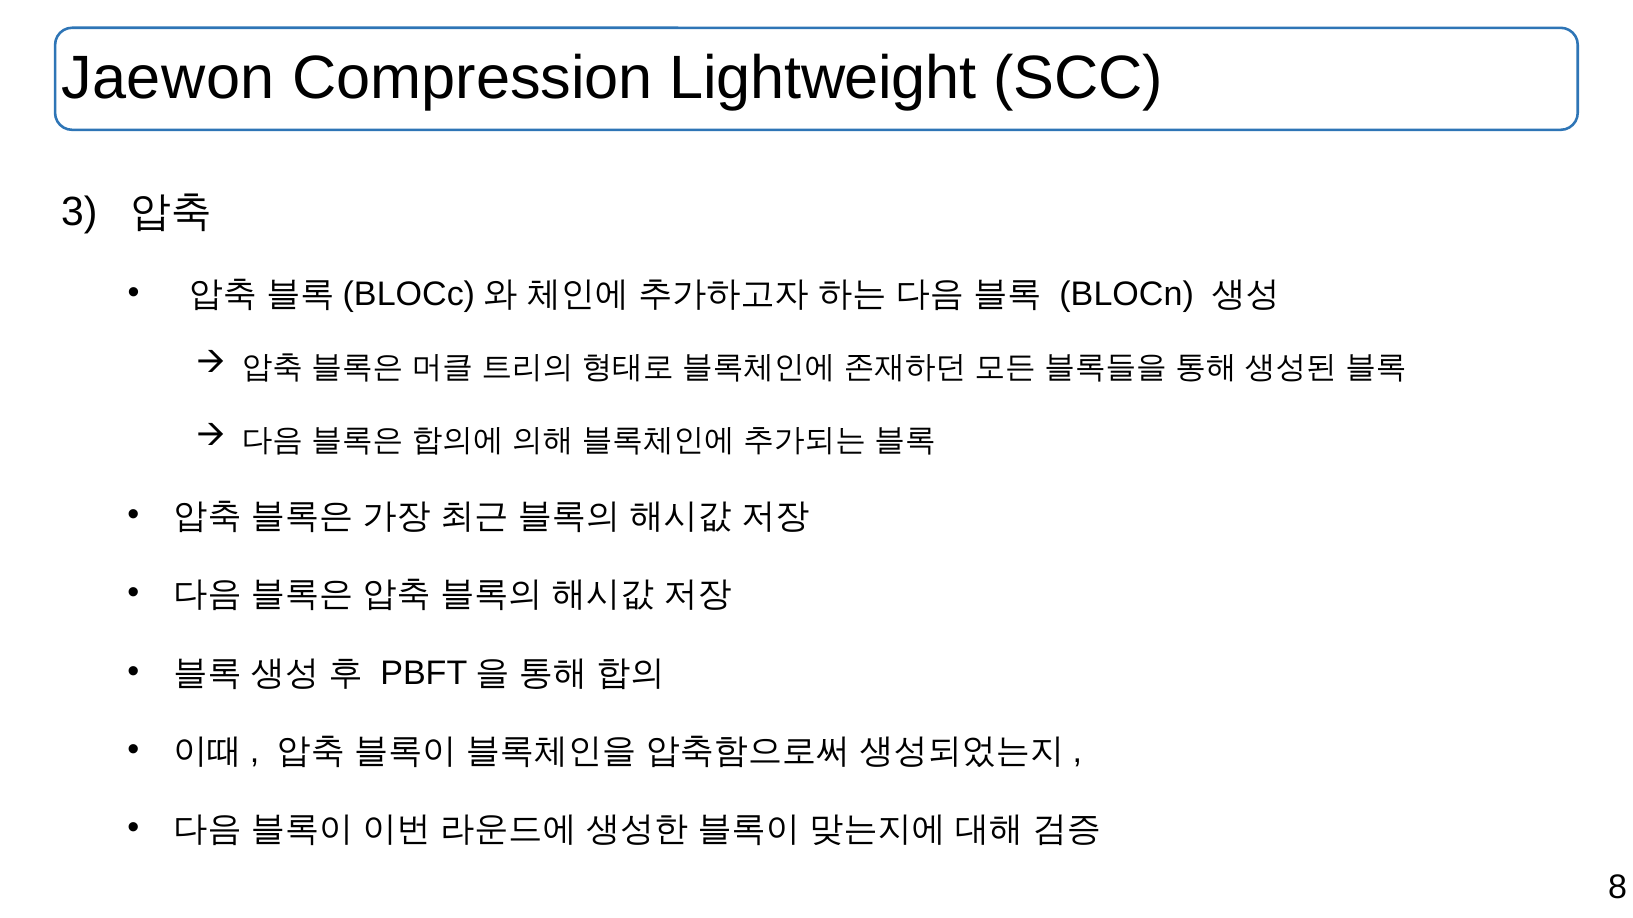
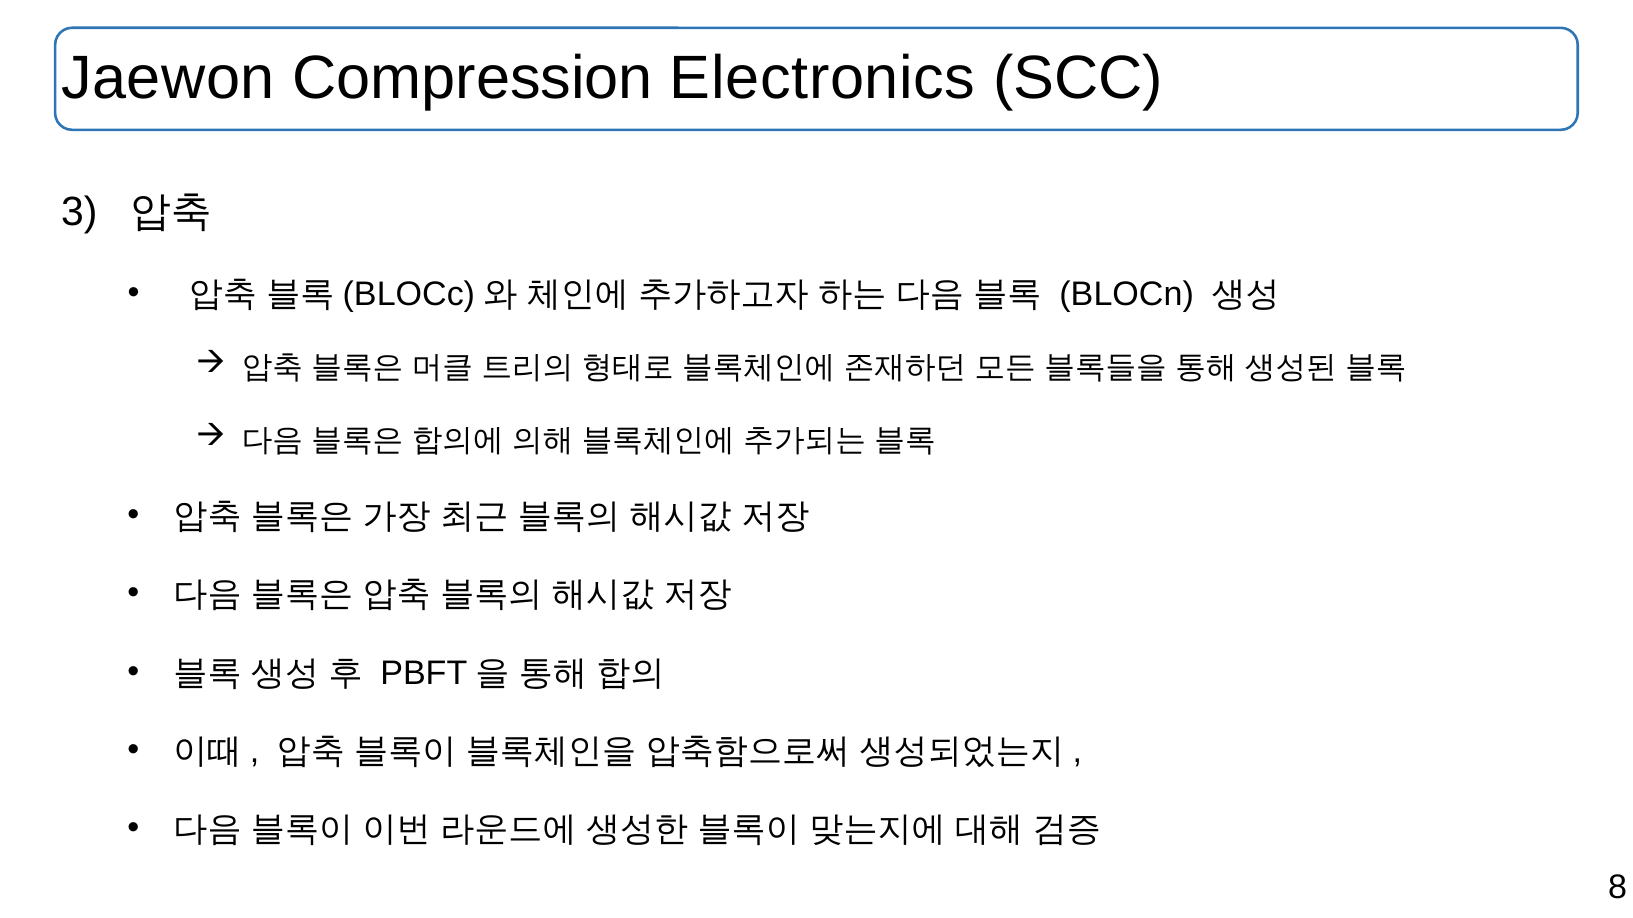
Lightweight: Lightweight -> Electronics
